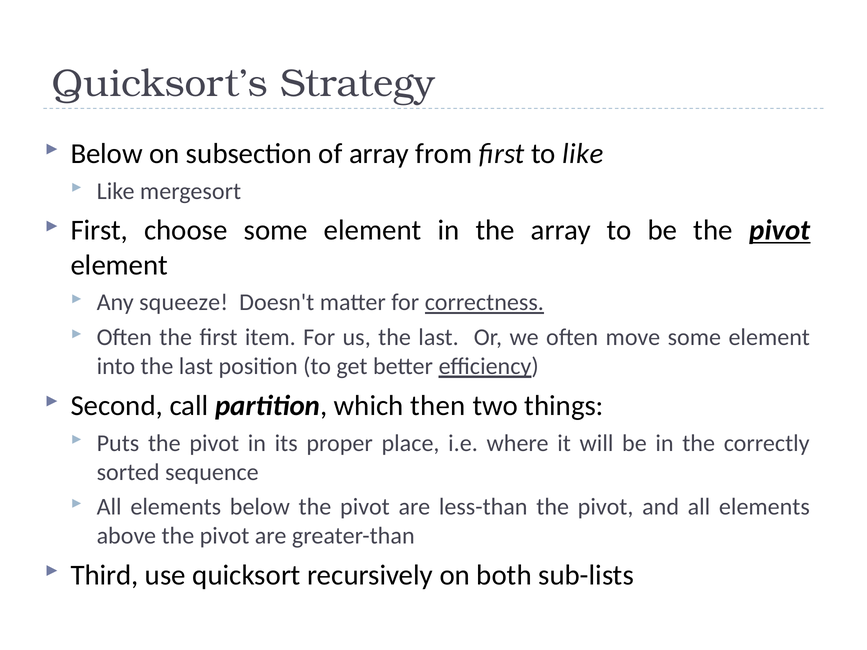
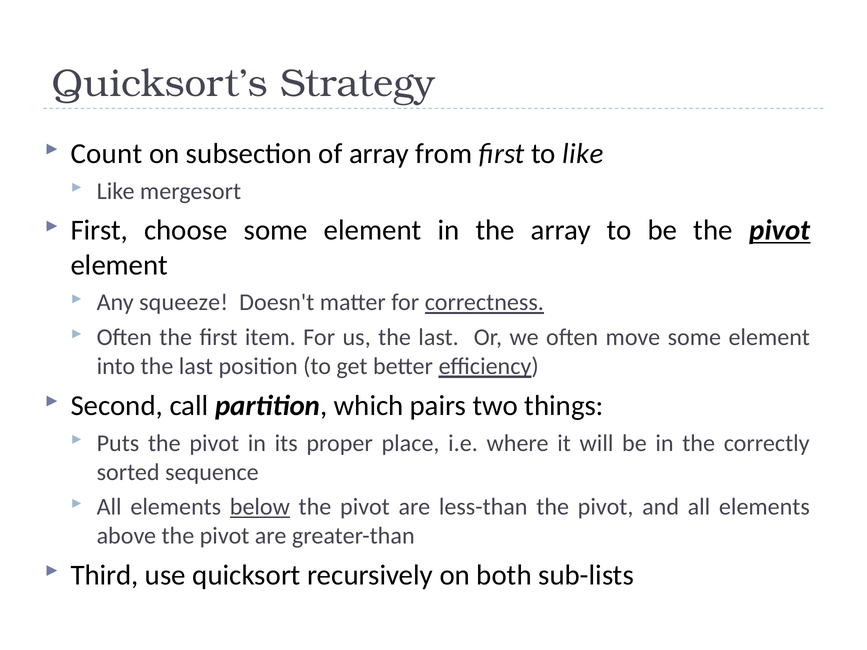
Below at (107, 154): Below -> Count
then: then -> pairs
below at (260, 507) underline: none -> present
